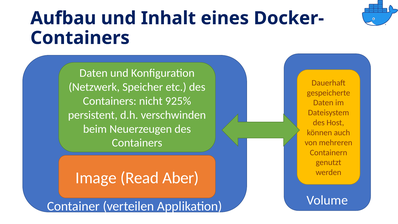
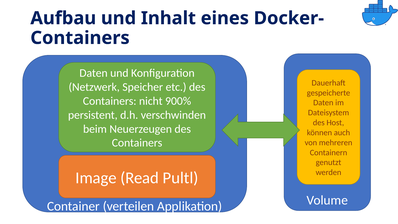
925%: 925% -> 900%
Aber: Aber -> Pultl
